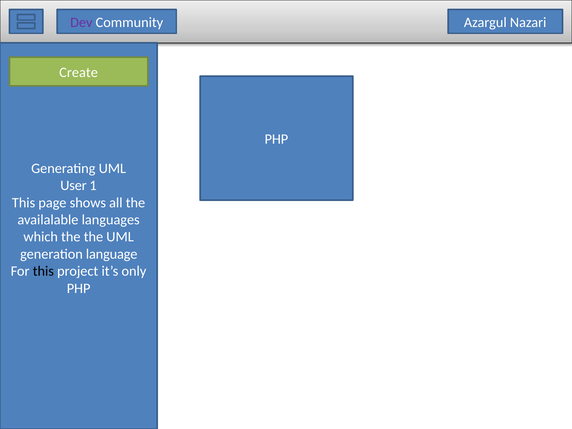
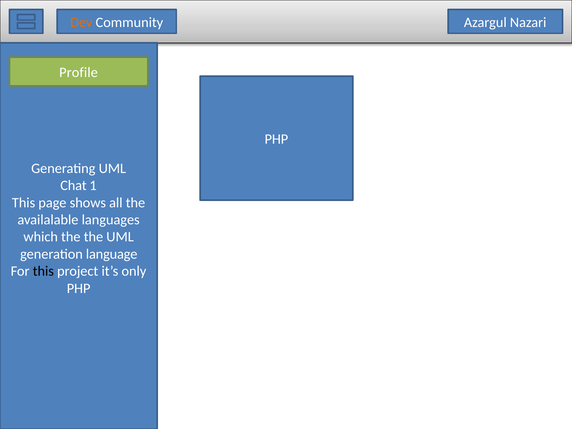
Dev colour: purple -> orange
Create: Create -> Profile
User: User -> Chat
